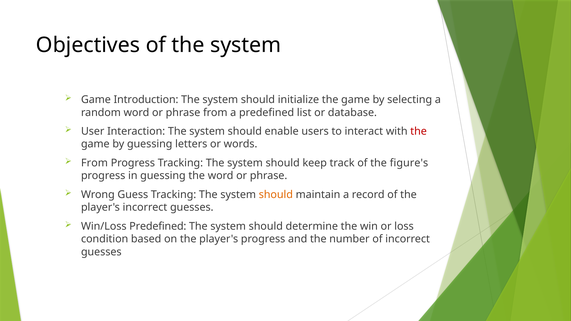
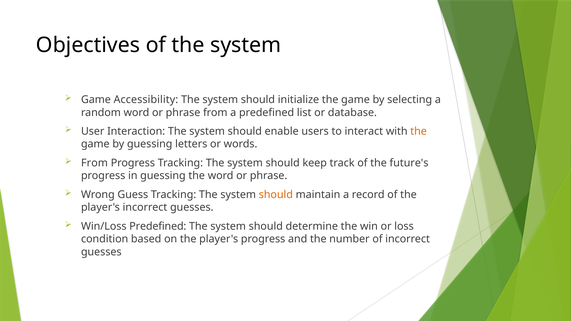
Introduction: Introduction -> Accessibility
the at (419, 131) colour: red -> orange
figure's: figure's -> future's
